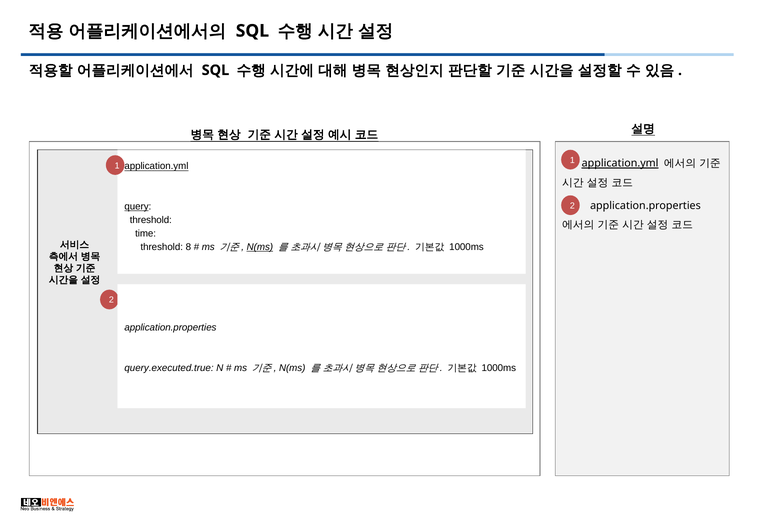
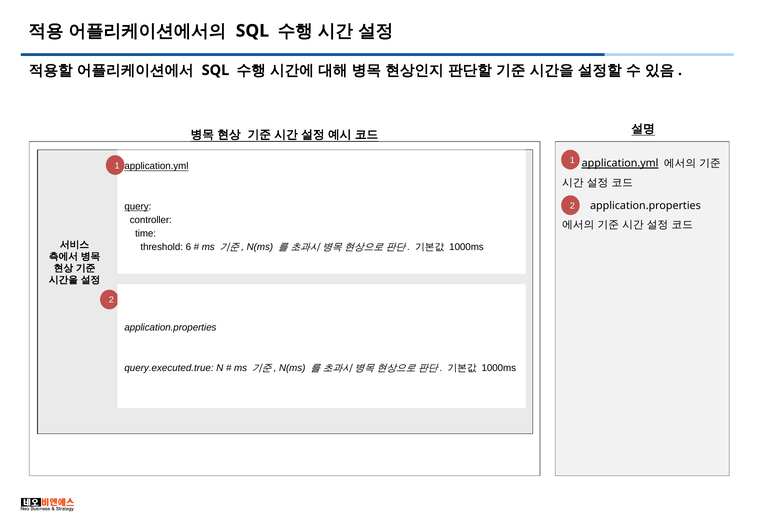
threshold at (151, 220): threshold -> controller
8: 8 -> 6
N(ms at (260, 247) underline: present -> none
